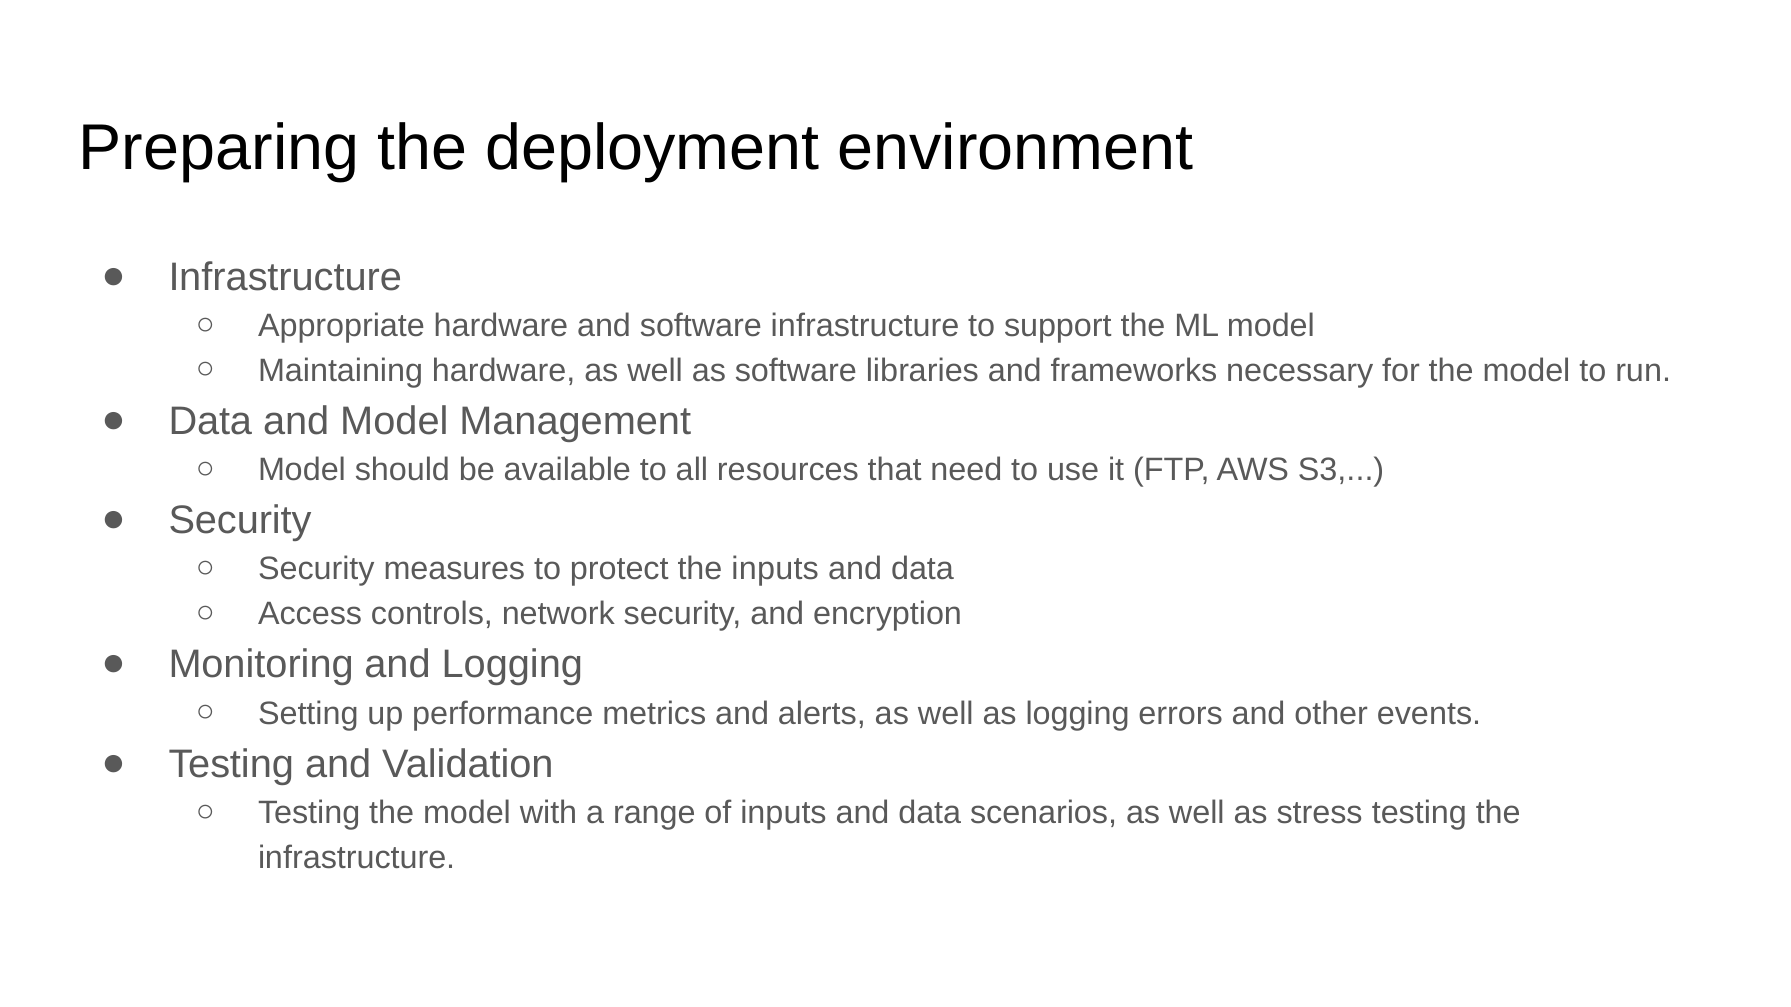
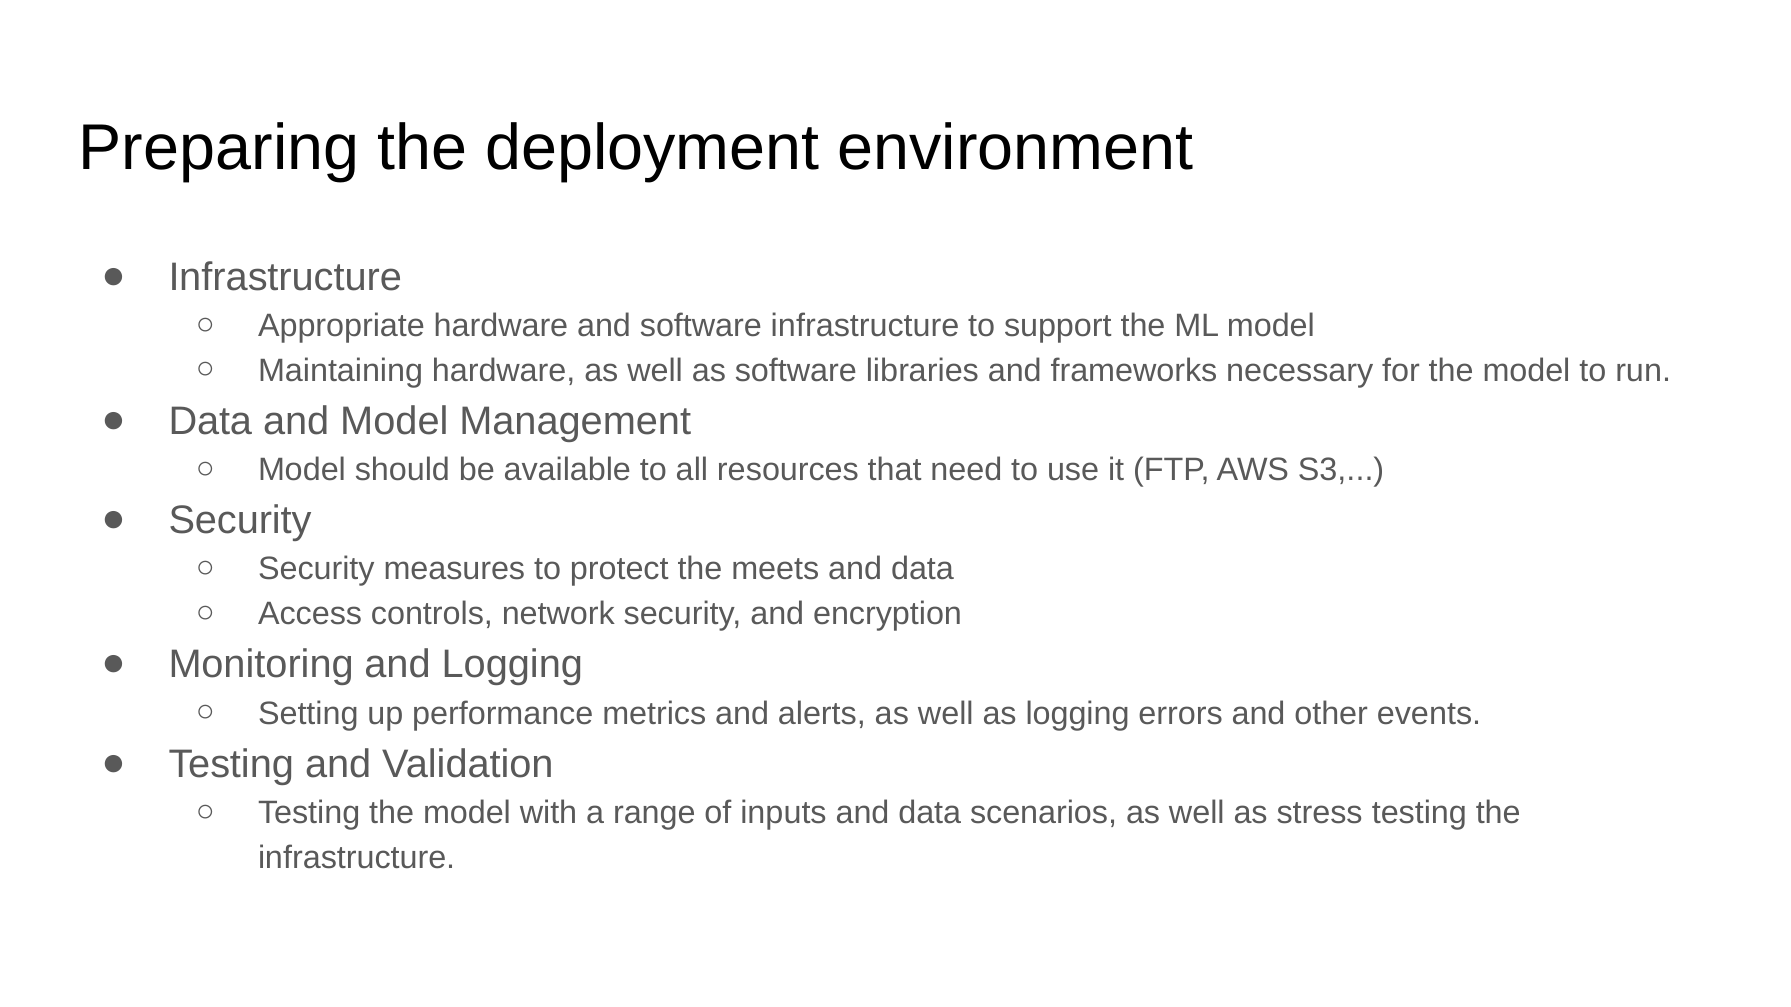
the inputs: inputs -> meets
